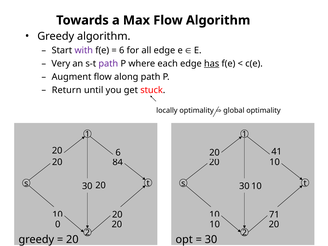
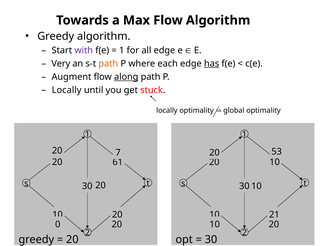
6 at (122, 50): 6 -> 1
path at (108, 64) colour: purple -> orange
along underline: none -> present
Return at (67, 90): Return -> Locally
20 6: 6 -> 7
41: 41 -> 53
84: 84 -> 61
71: 71 -> 21
